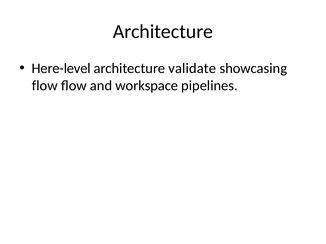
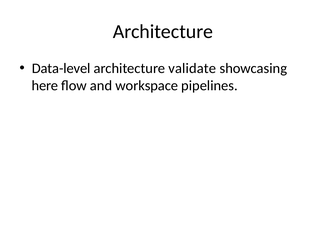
Here-level: Here-level -> Data-level
flow at (45, 86): flow -> here
